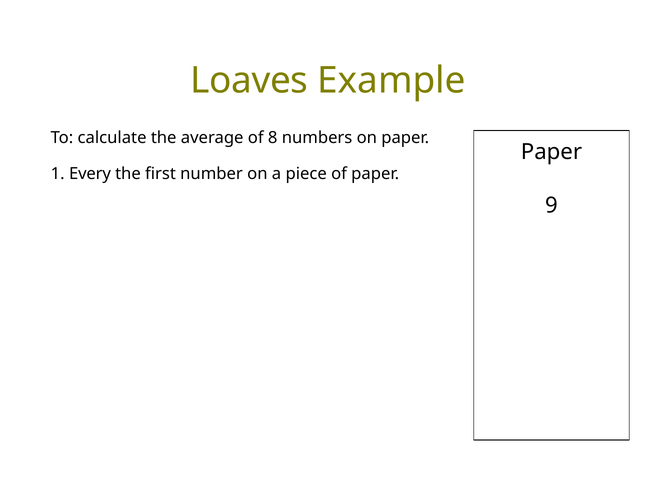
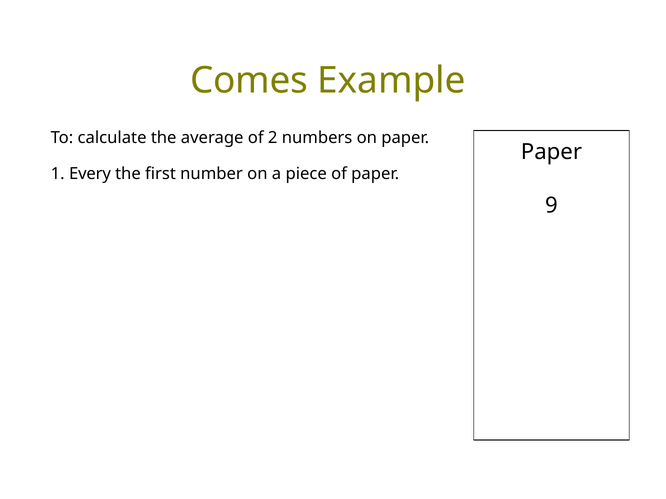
Loaves: Loaves -> Comes
8: 8 -> 2
